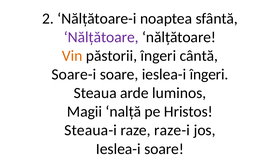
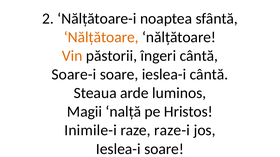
Nălțătoare at (101, 37) colour: purple -> orange
ieslea-i îngeri: îngeri -> cântă
Steaua-i: Steaua-i -> Inimile-i
